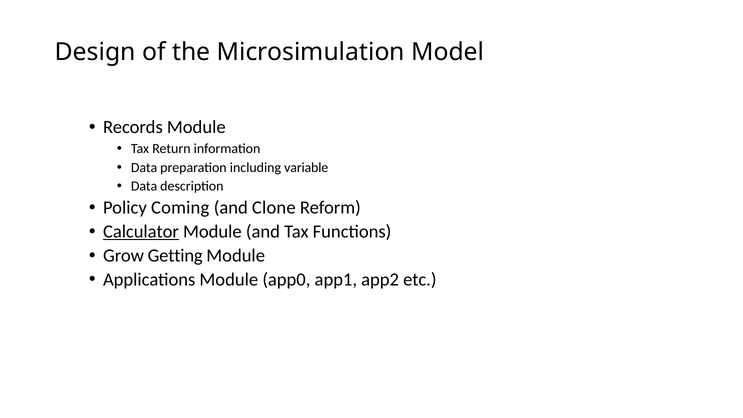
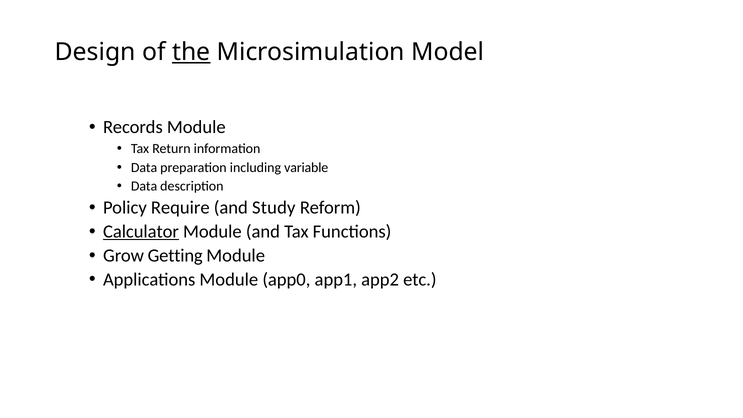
the underline: none -> present
Coming: Coming -> Require
Clone: Clone -> Study
